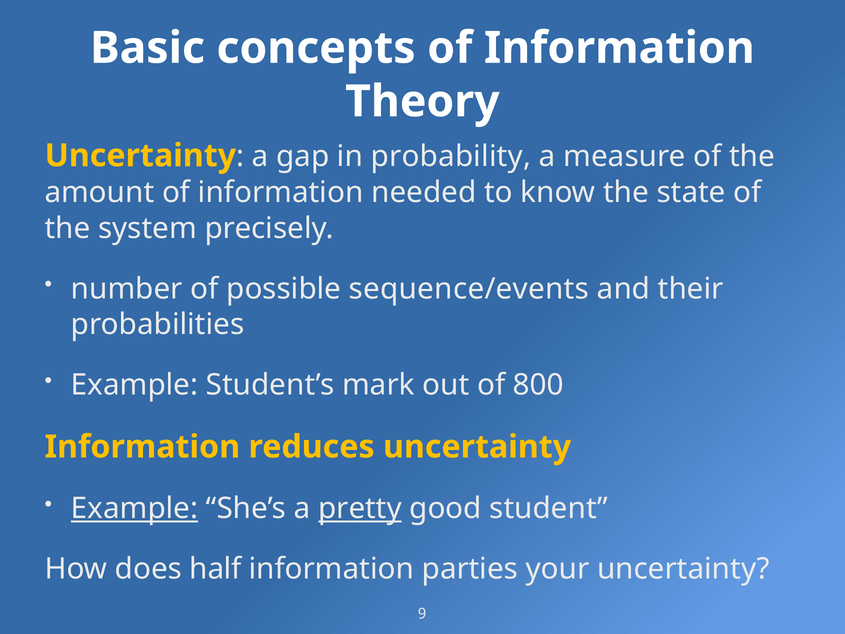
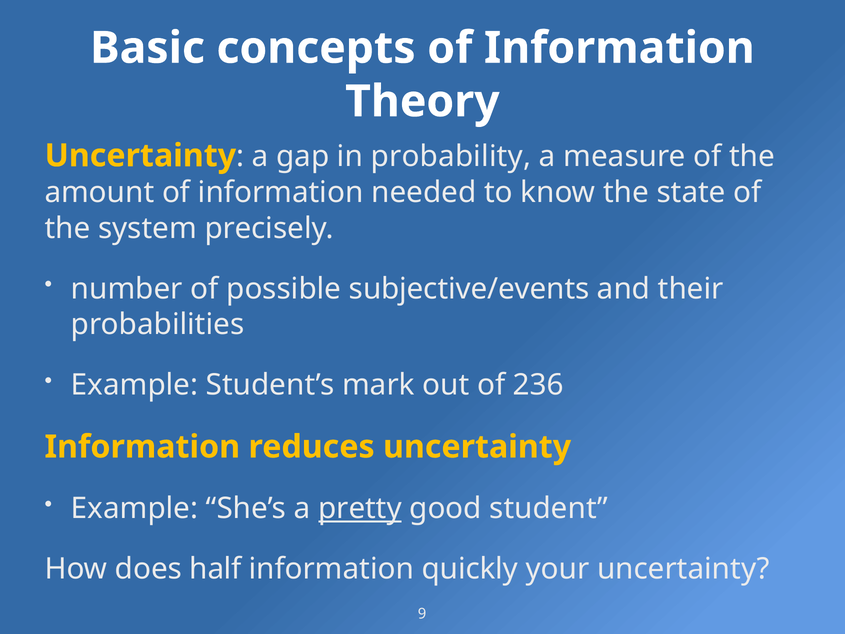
sequence/events: sequence/events -> subjective/events
800: 800 -> 236
Example at (135, 508) underline: present -> none
parties: parties -> quickly
